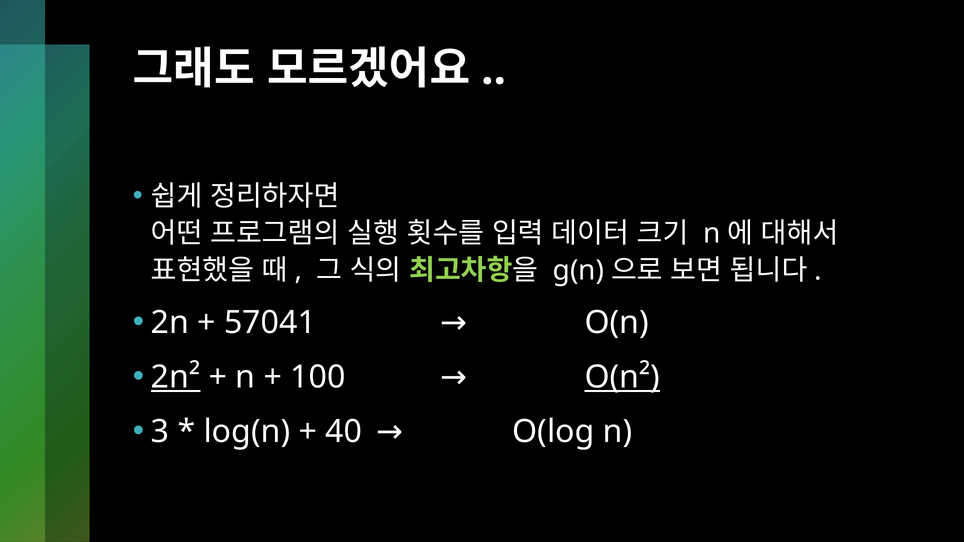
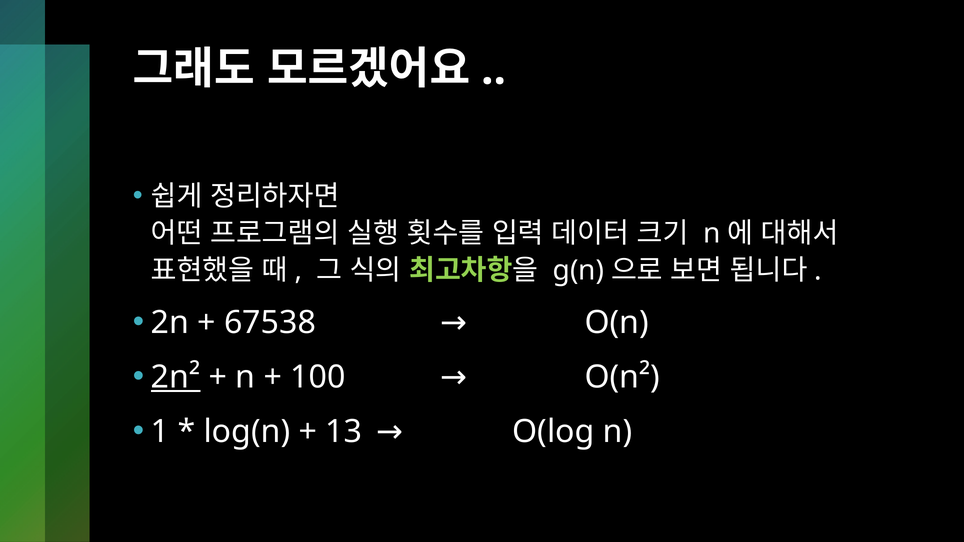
57041: 57041 -> 67538
O(n² underline: present -> none
3: 3 -> 1
40: 40 -> 13
